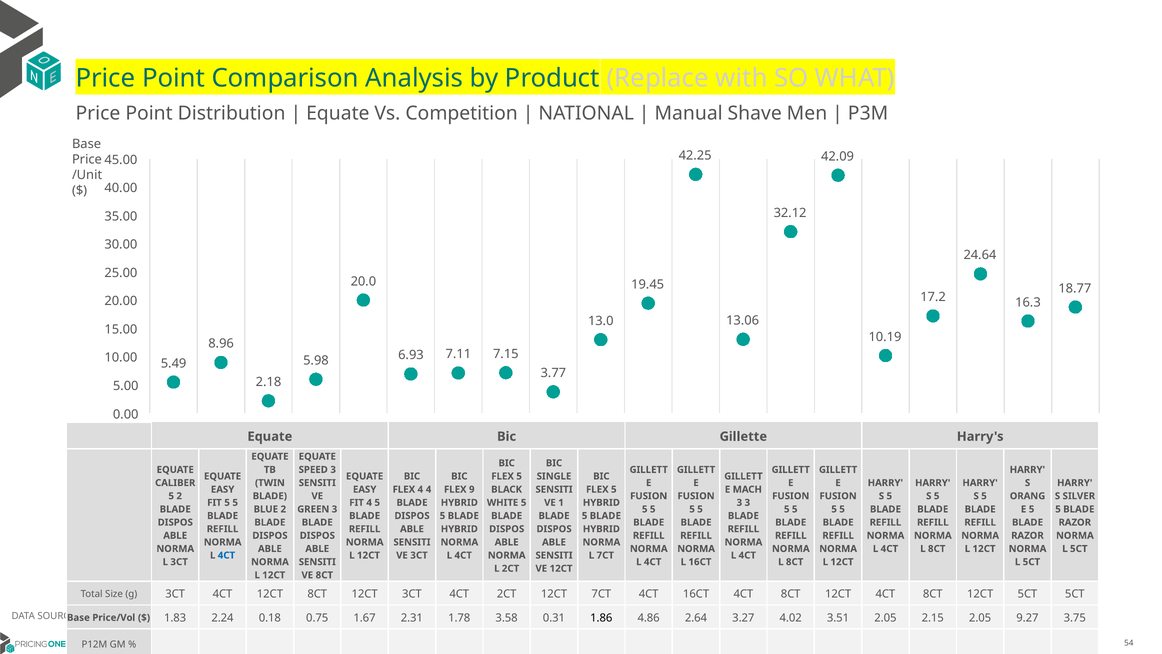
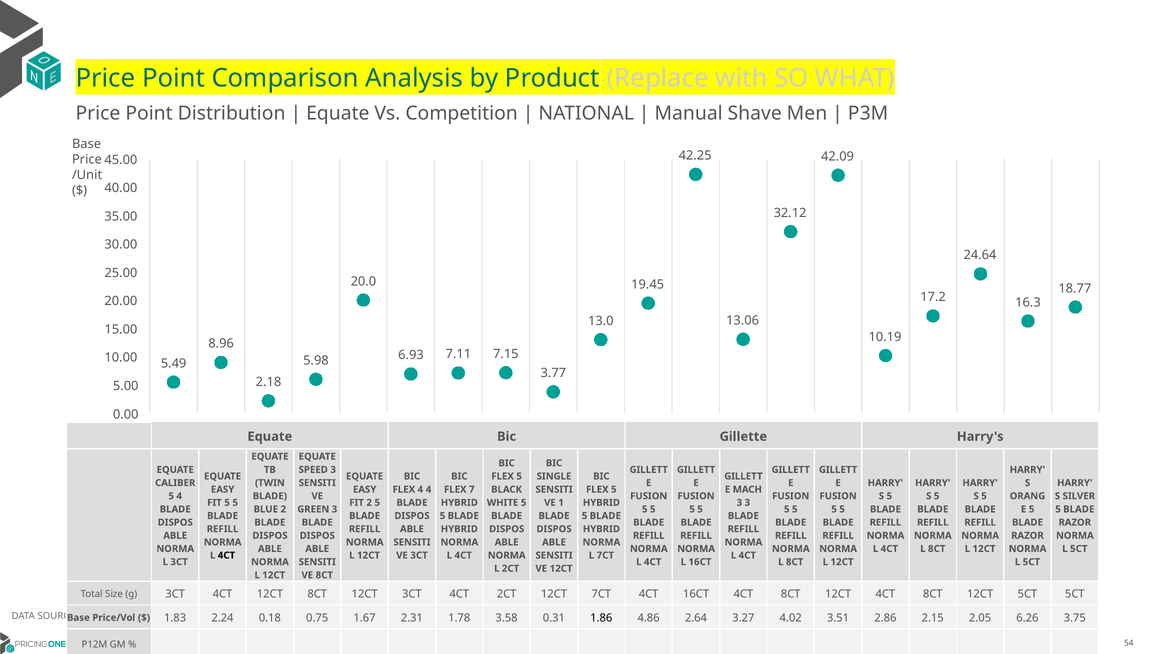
9: 9 -> 7
5 2: 2 -> 4
FIT 4: 4 -> 2
4CT at (226, 555) colour: blue -> black
3.51 2.05: 2.05 -> 2.86
9.27: 9.27 -> 6.26
